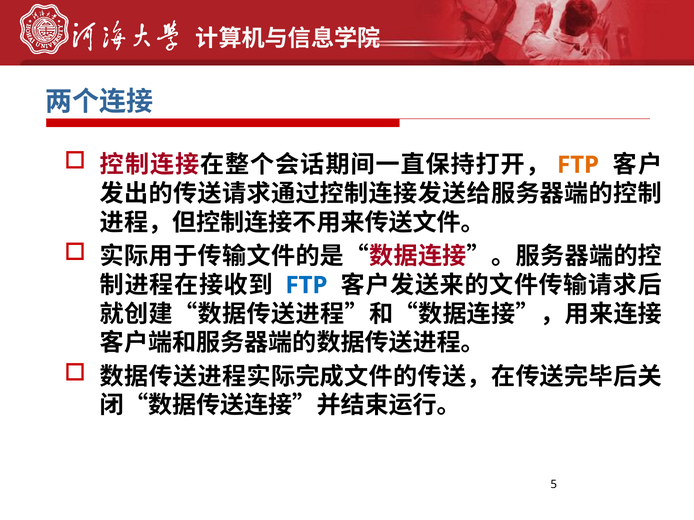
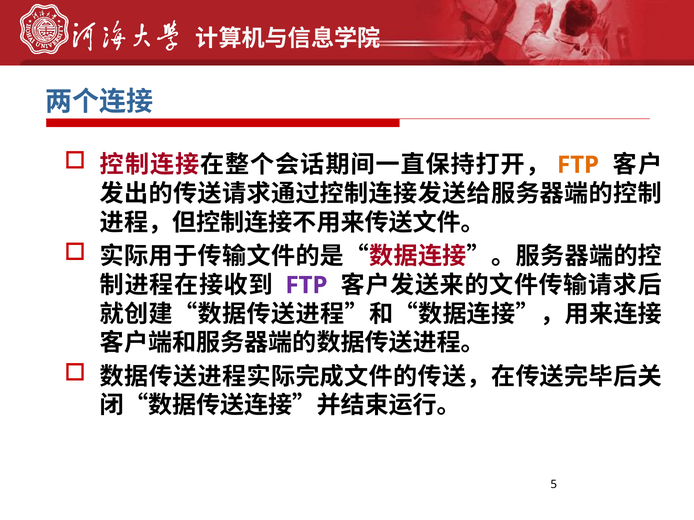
FTP at (306, 285) colour: blue -> purple
